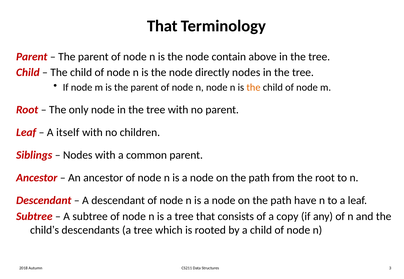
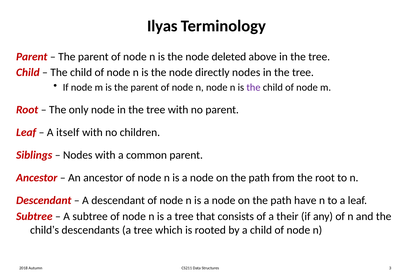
That at (162, 26): That -> Ilyas
contain: contain -> deleted
the at (253, 88) colour: orange -> purple
copy: copy -> their
